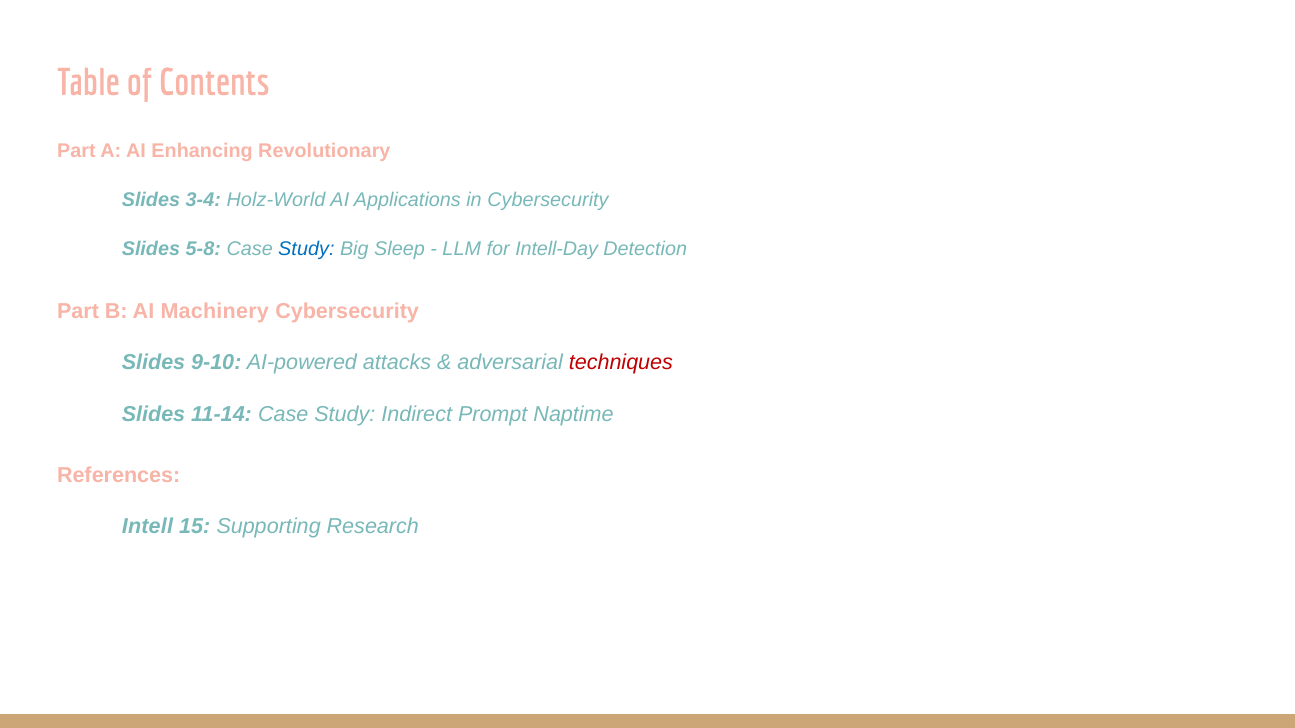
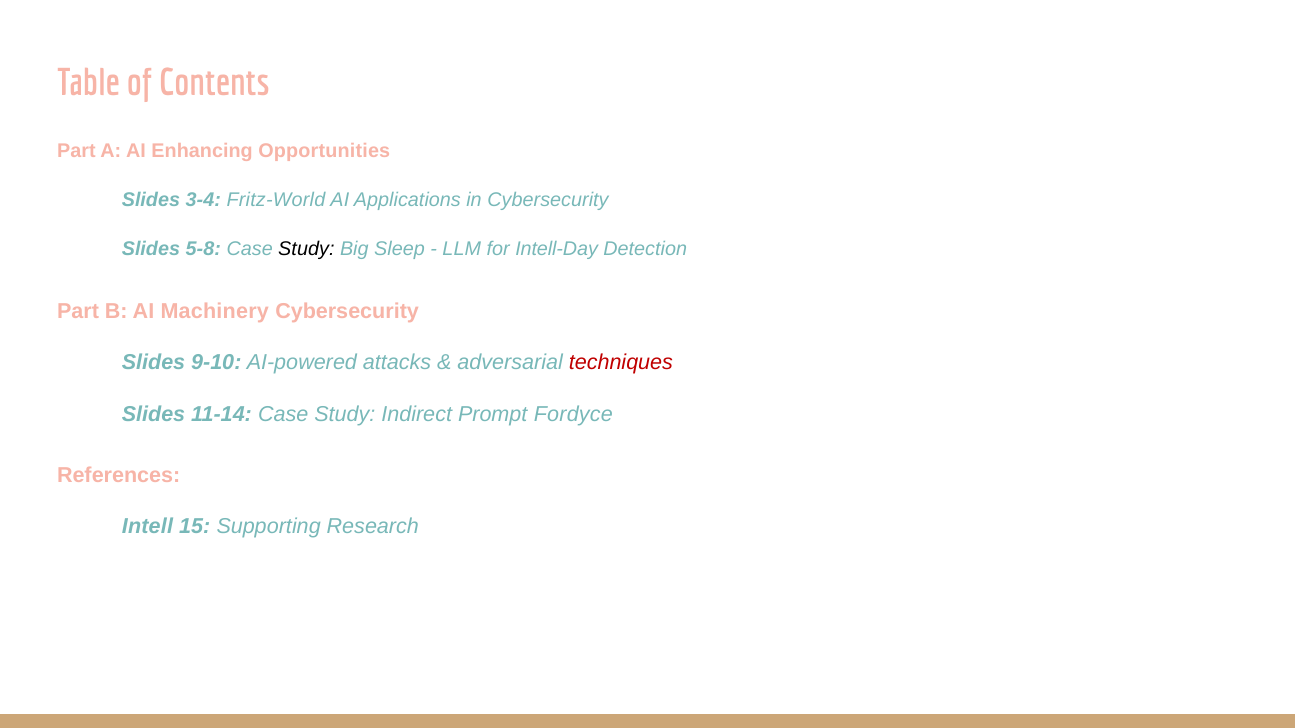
Revolutionary: Revolutionary -> Opportunities
Holz-World: Holz-World -> Fritz-World
Study at (306, 249) colour: blue -> black
Naptime: Naptime -> Fordyce
